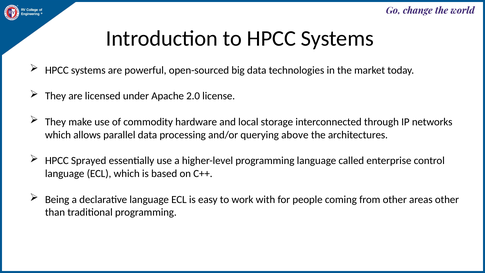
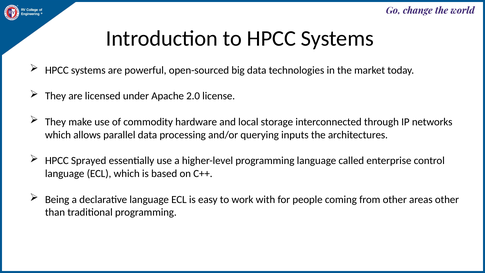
above: above -> inputs
